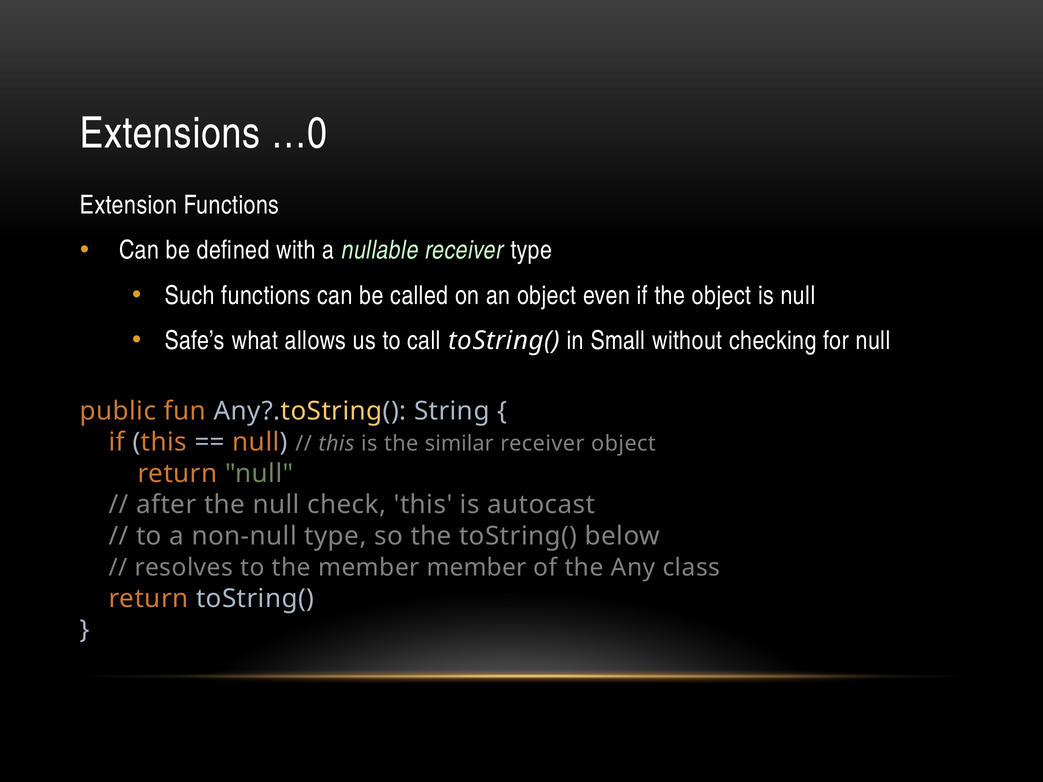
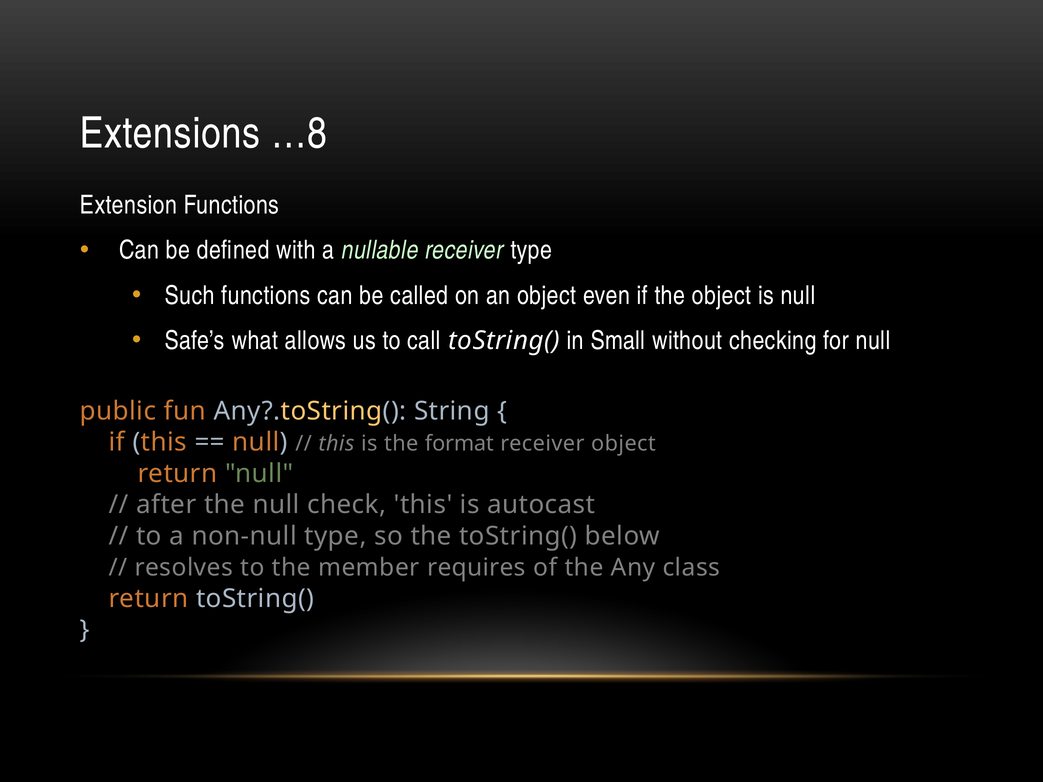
…0: …0 -> …8
similar: similar -> format
member member: member -> requires
